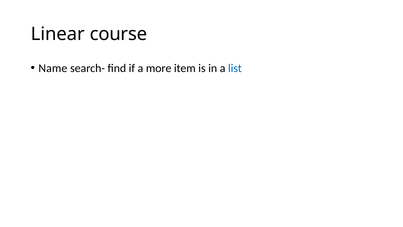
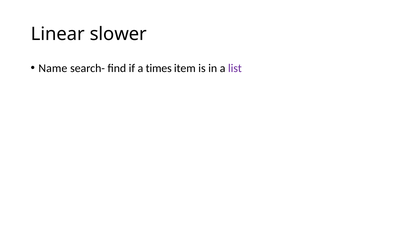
course: course -> slower
more: more -> times
list colour: blue -> purple
